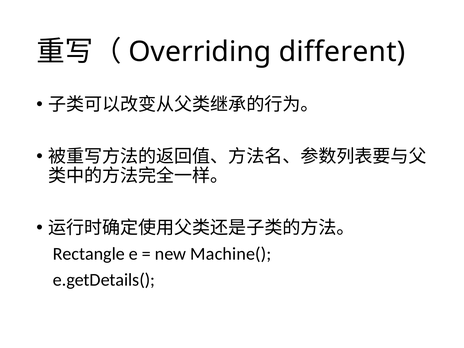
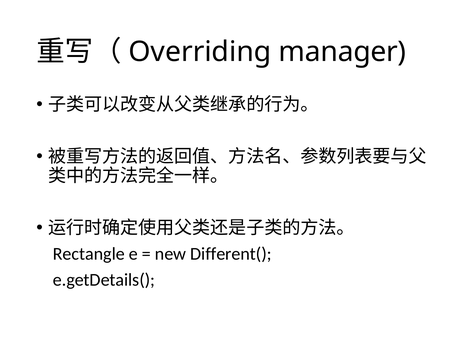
different: different -> manager
Machine(: Machine( -> Different(
